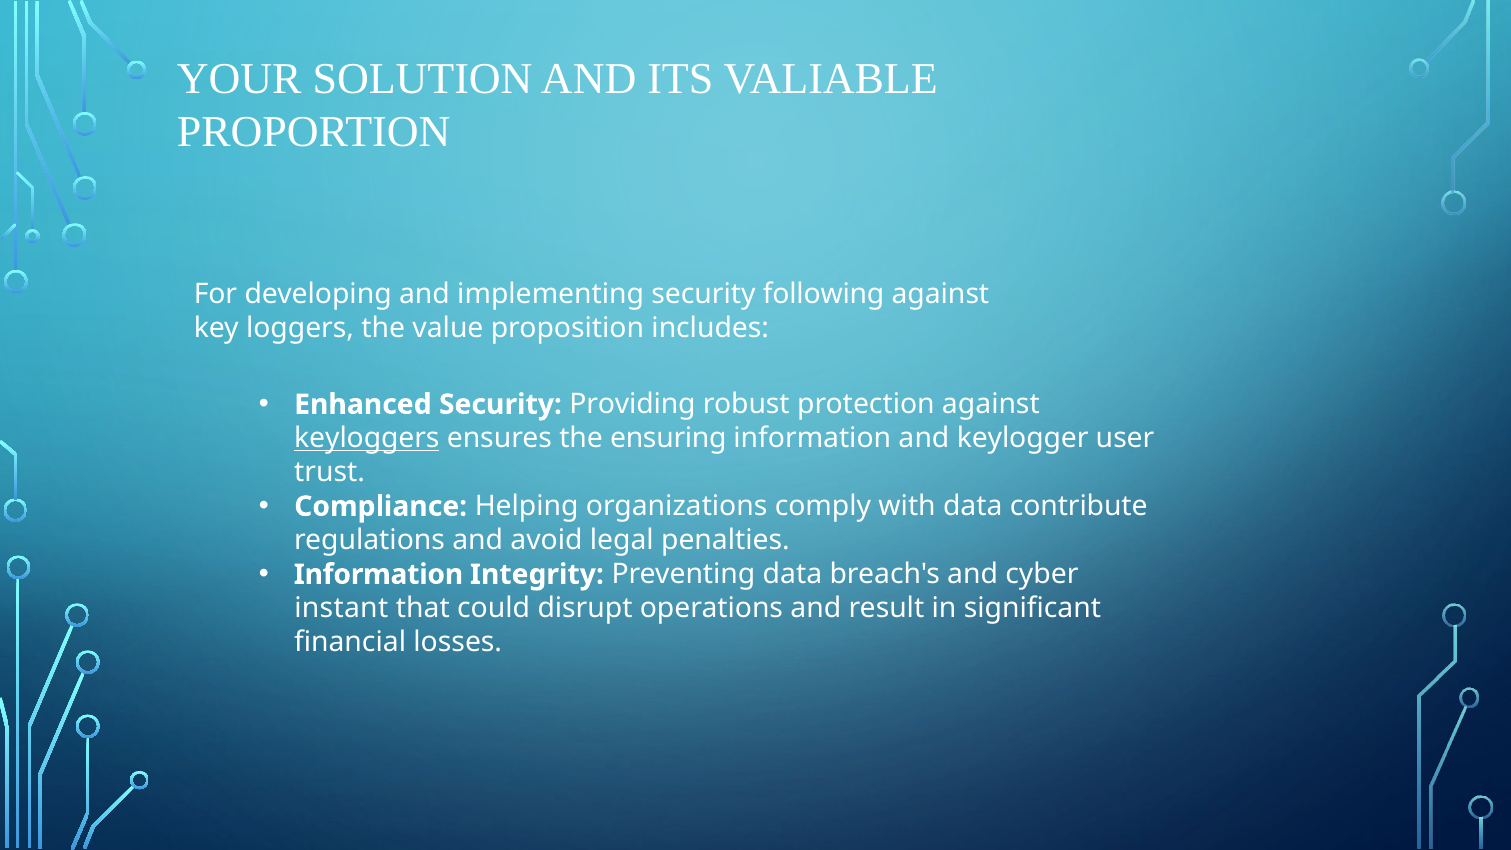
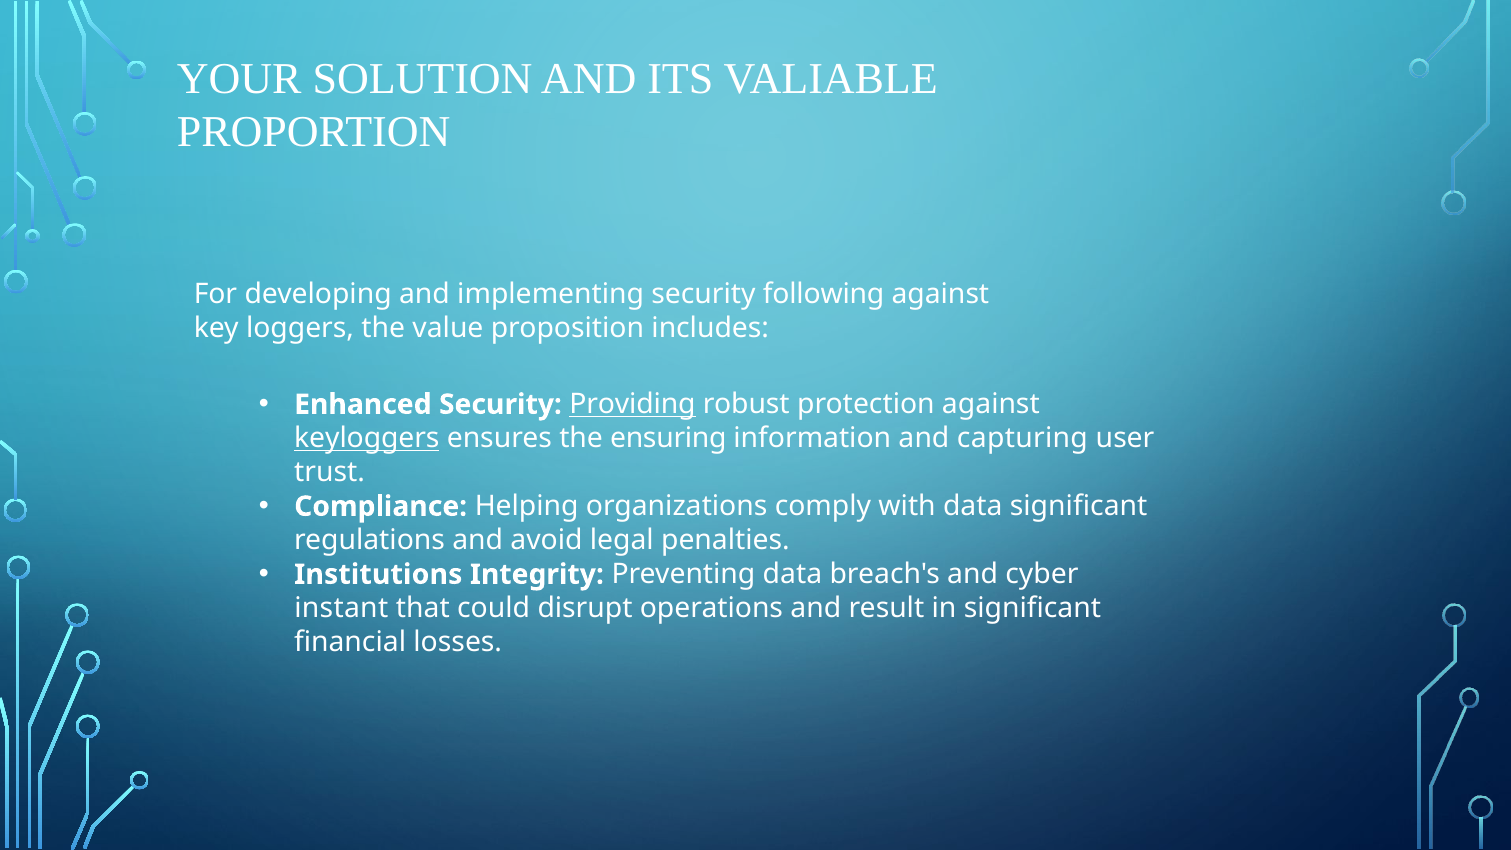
Providing underline: none -> present
keylogger: keylogger -> capturing
data contribute: contribute -> significant
Information at (378, 574): Information -> Institutions
